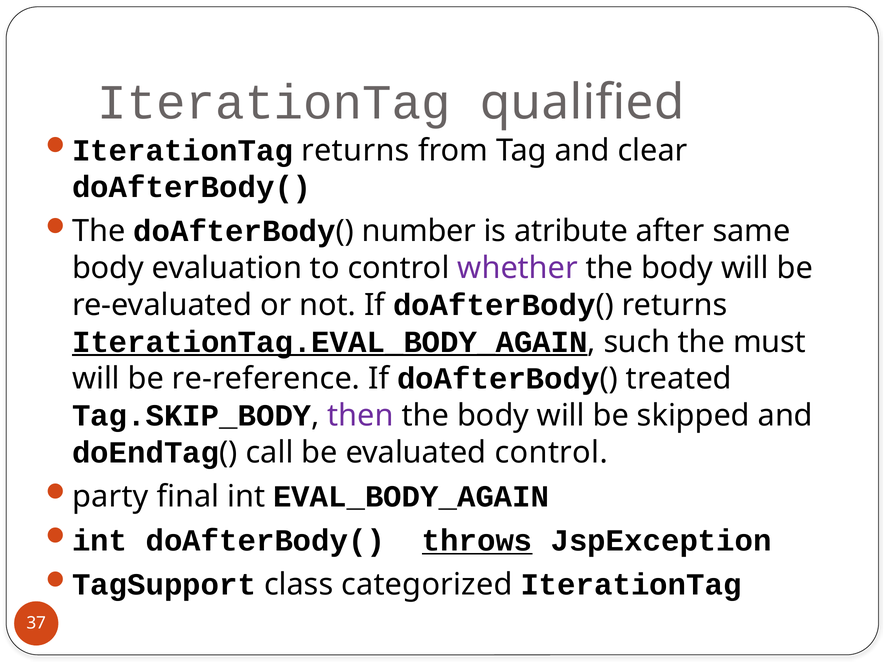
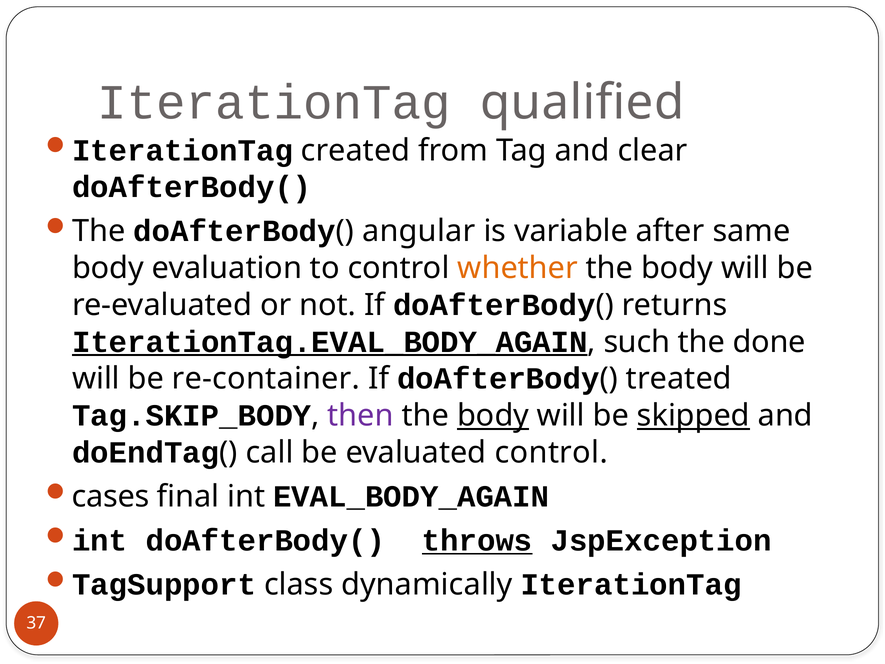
IterationTag returns: returns -> created
number: number -> angular
atribute: atribute -> variable
whether colour: purple -> orange
must: must -> done
re-reference: re-reference -> re-container
body at (493, 415) underline: none -> present
skipped underline: none -> present
party: party -> cases
categorized: categorized -> dynamically
